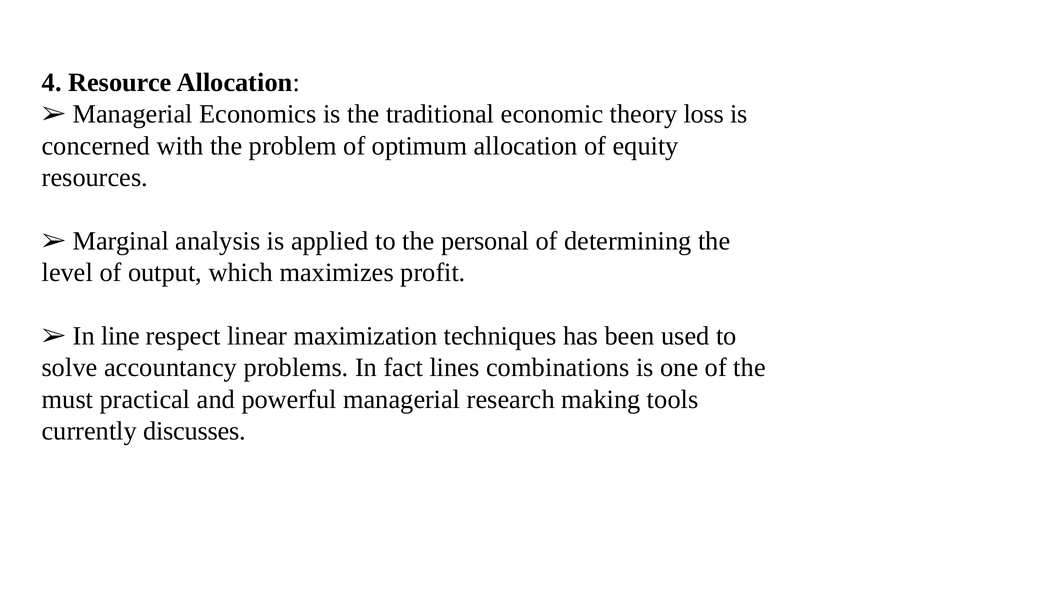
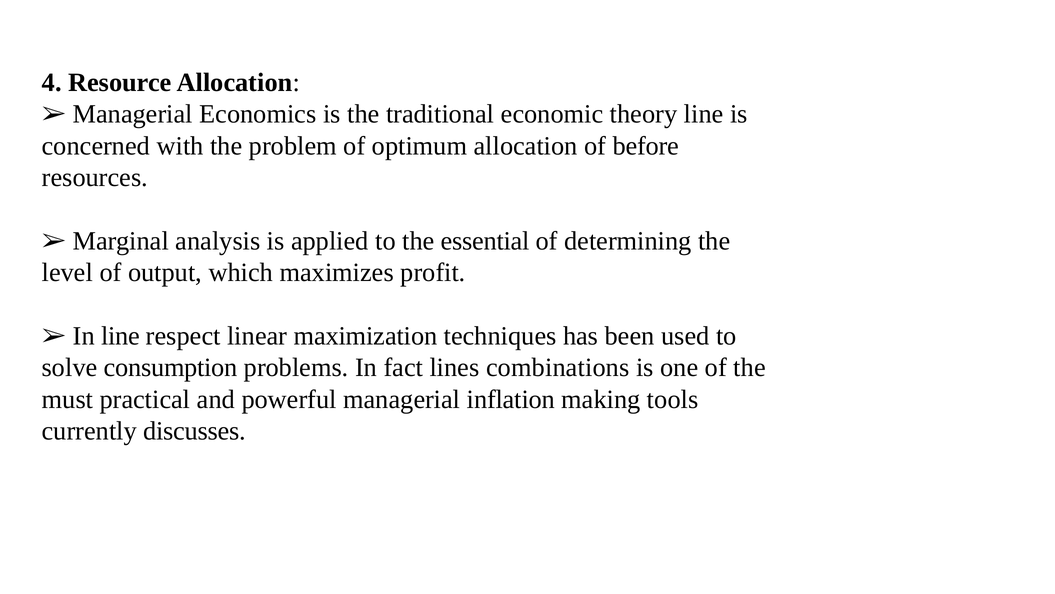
theory loss: loss -> line
equity: equity -> before
personal: personal -> essential
accountancy: accountancy -> consumption
research: research -> inflation
